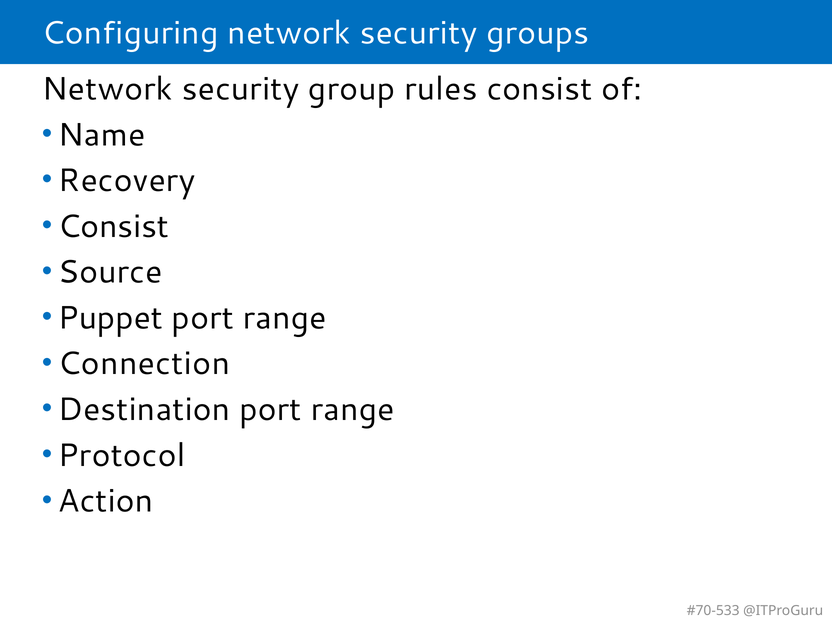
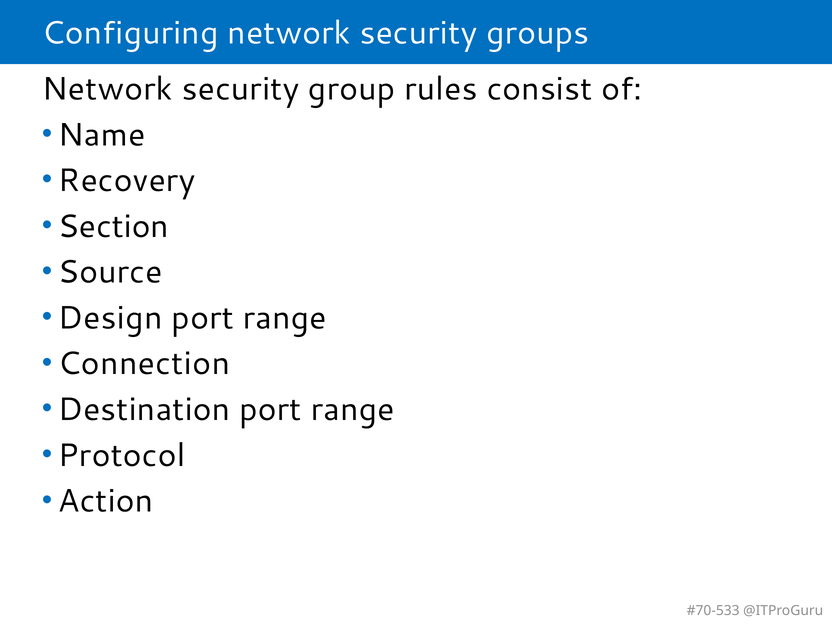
Consist at (113, 226): Consist -> Section
Puppet: Puppet -> Design
